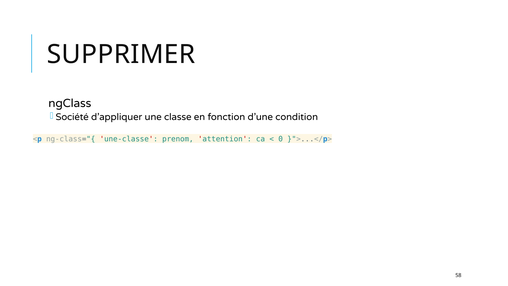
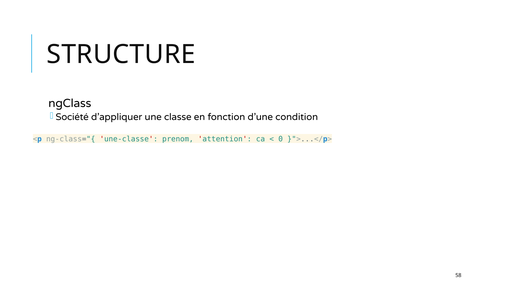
SUPPRIMER: SUPPRIMER -> STRUCTURE
